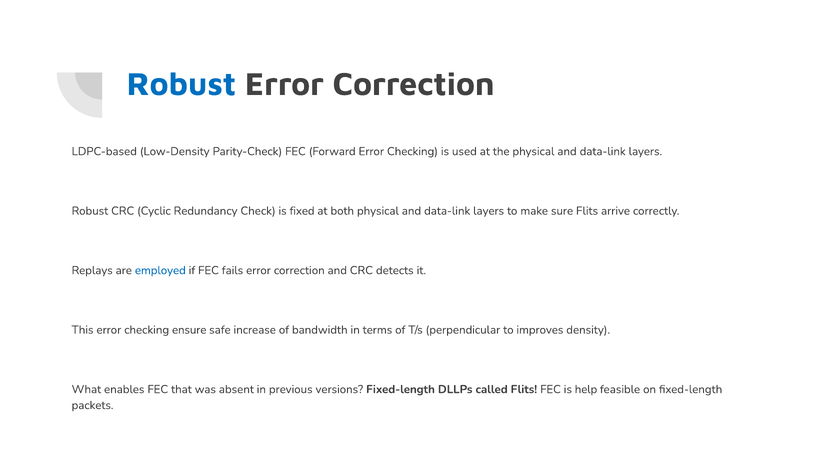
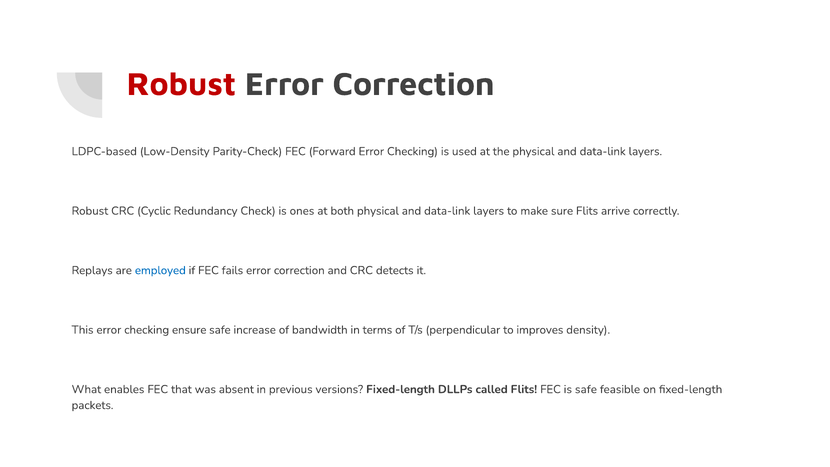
Robust at (181, 84) colour: blue -> red
fixed: fixed -> ones
is help: help -> safe
